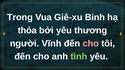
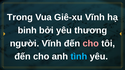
Giê-xu Binh: Binh -> Vĩnh
thỏa: thỏa -> binh
tình colour: light green -> light blue
